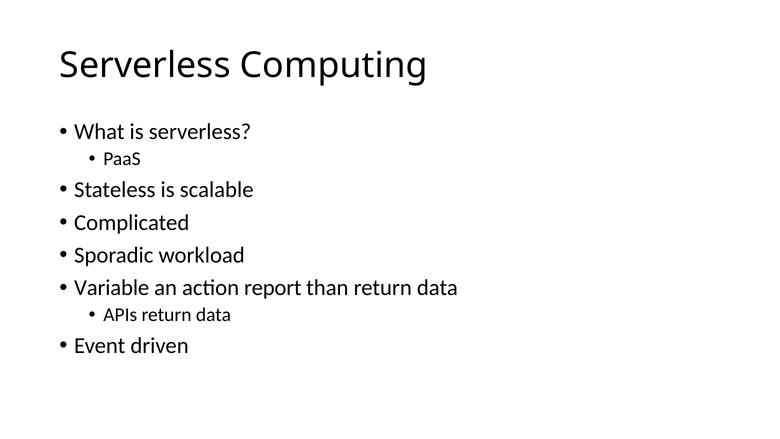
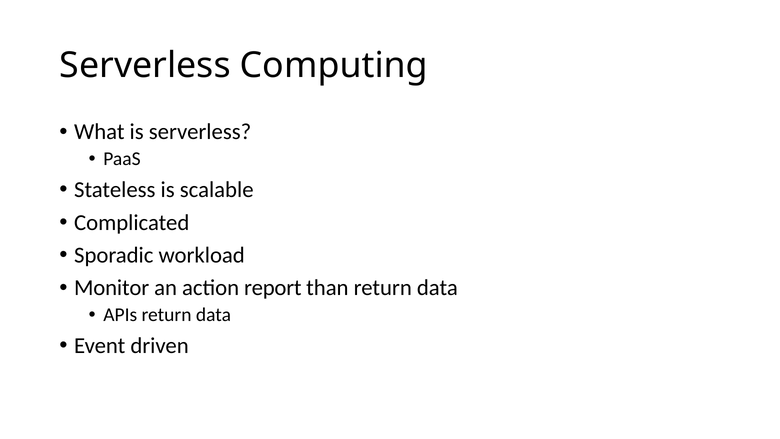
Variable: Variable -> Monitor
